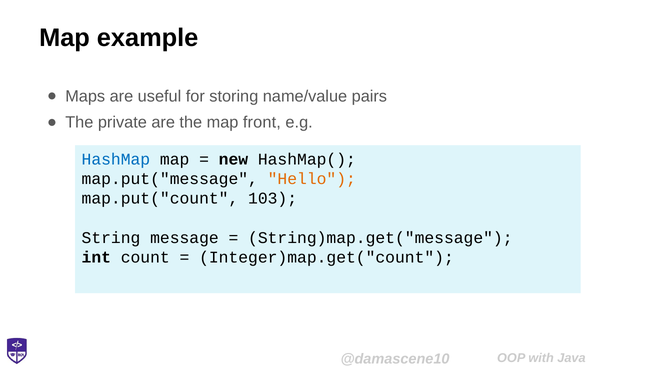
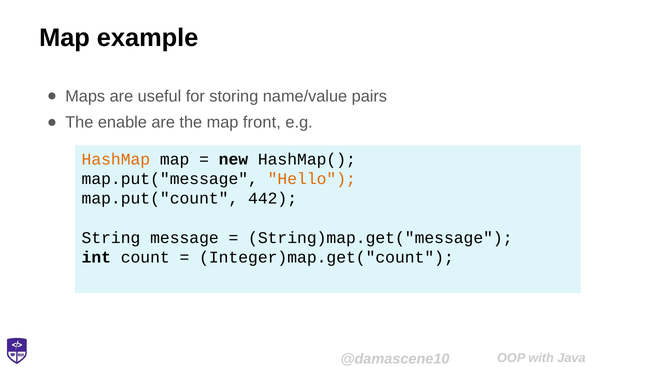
private: private -> enable
HashMap colour: blue -> orange
103: 103 -> 442
